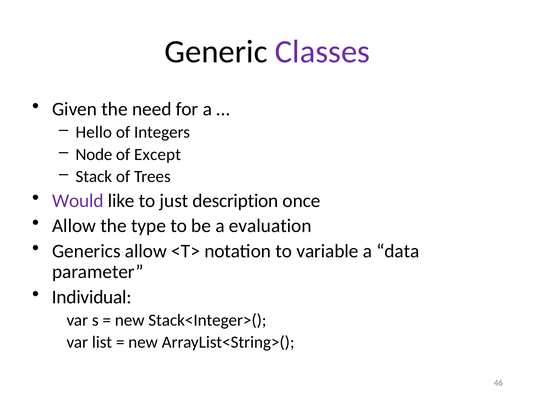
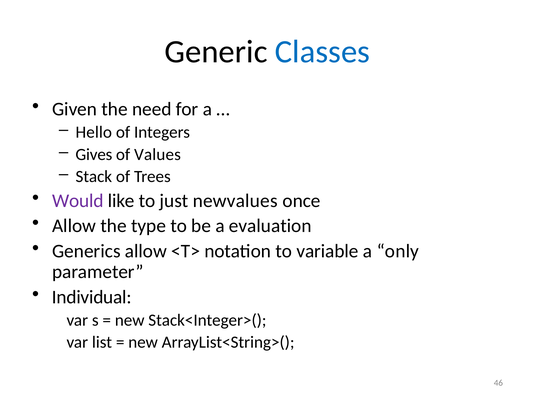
Classes colour: purple -> blue
Node: Node -> Gives
Except: Except -> Values
description: description -> newvalues
data: data -> only
